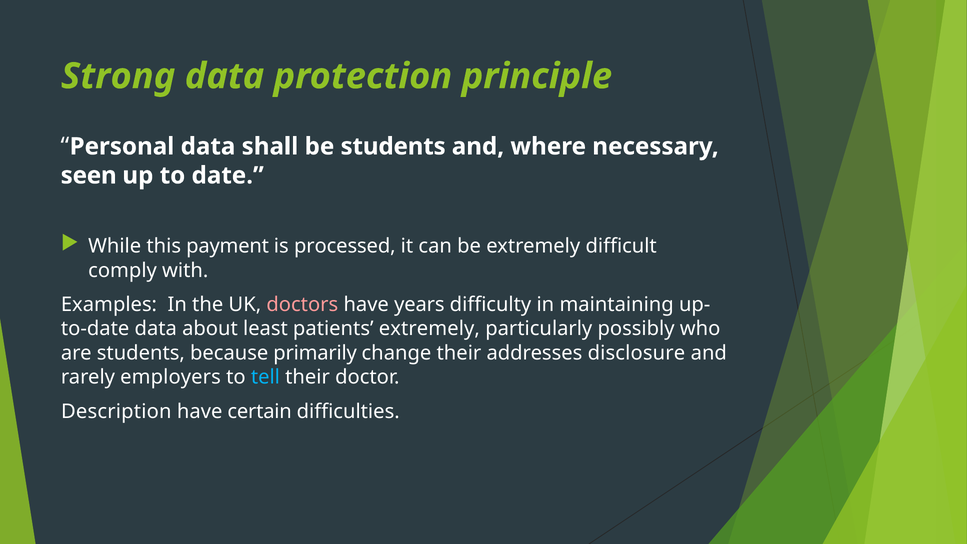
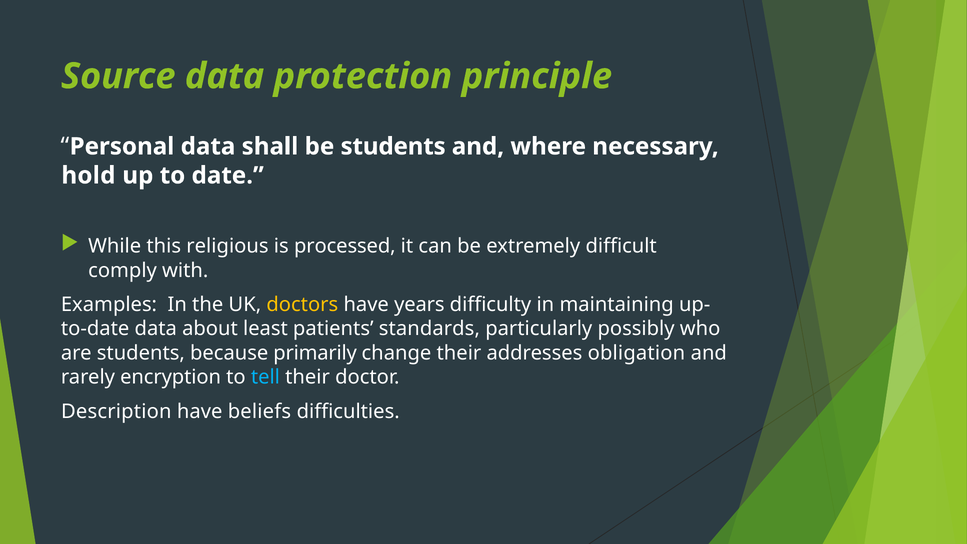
Strong: Strong -> Source
seen: seen -> hold
payment: payment -> religious
doctors colour: pink -> yellow
patients extremely: extremely -> standards
disclosure: disclosure -> obligation
employers: employers -> encryption
certain: certain -> beliefs
